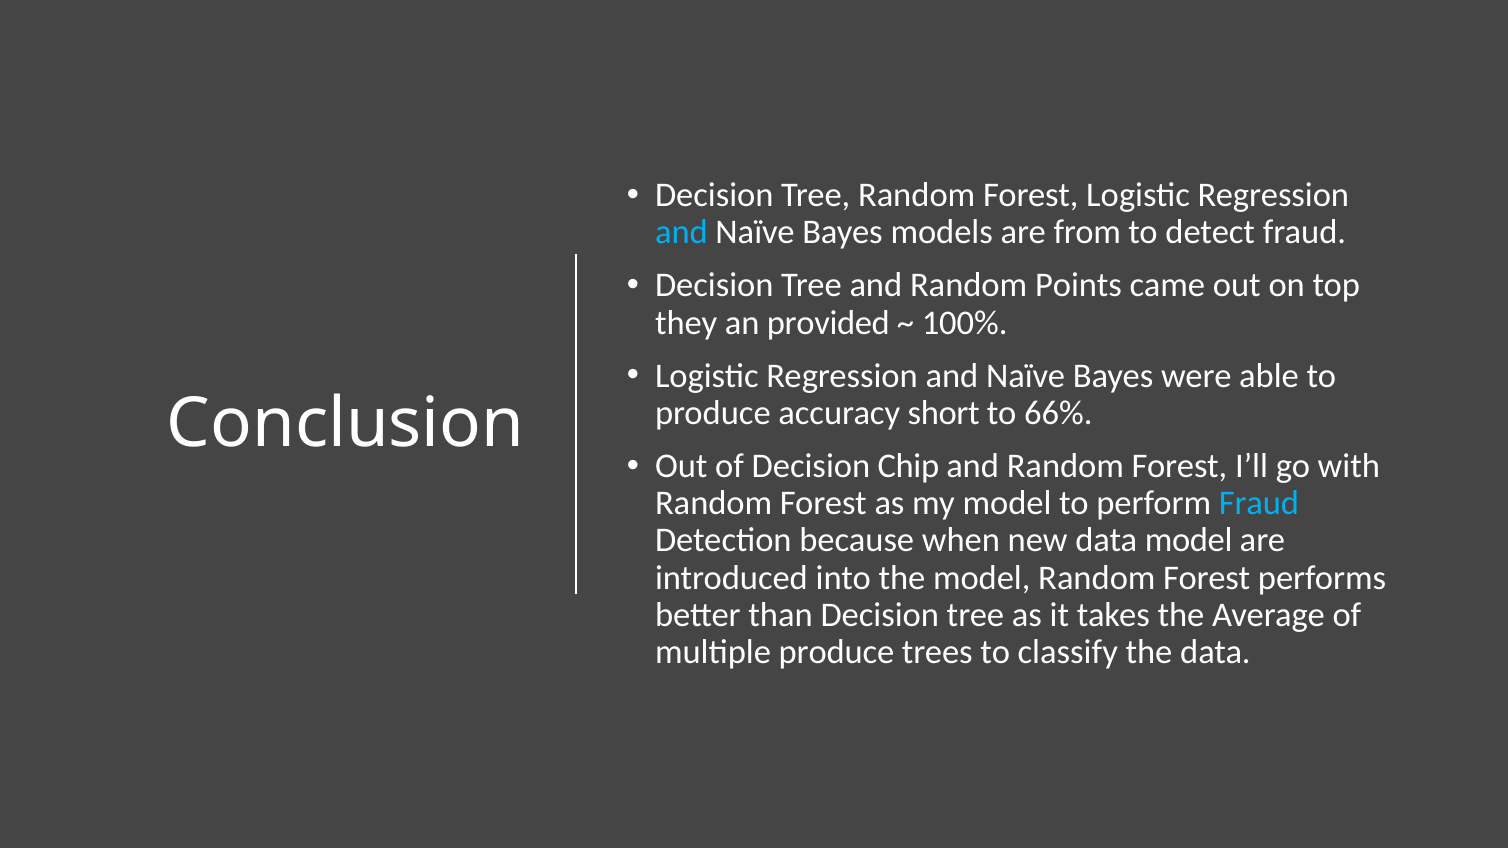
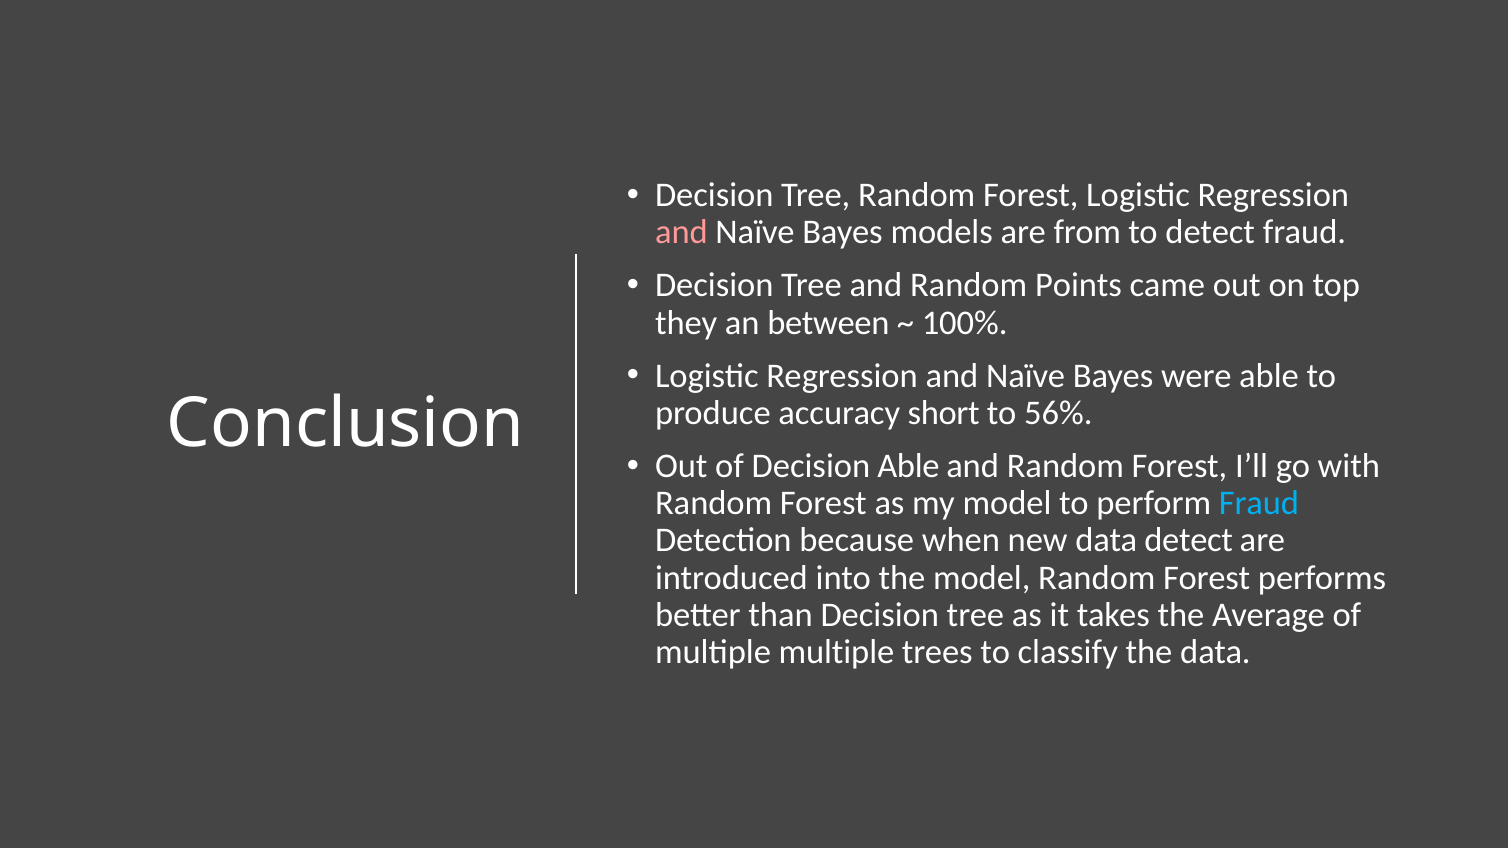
and at (681, 233) colour: light blue -> pink
provided: provided -> between
66%: 66% -> 56%
Decision Chip: Chip -> Able
data model: model -> detect
multiple produce: produce -> multiple
